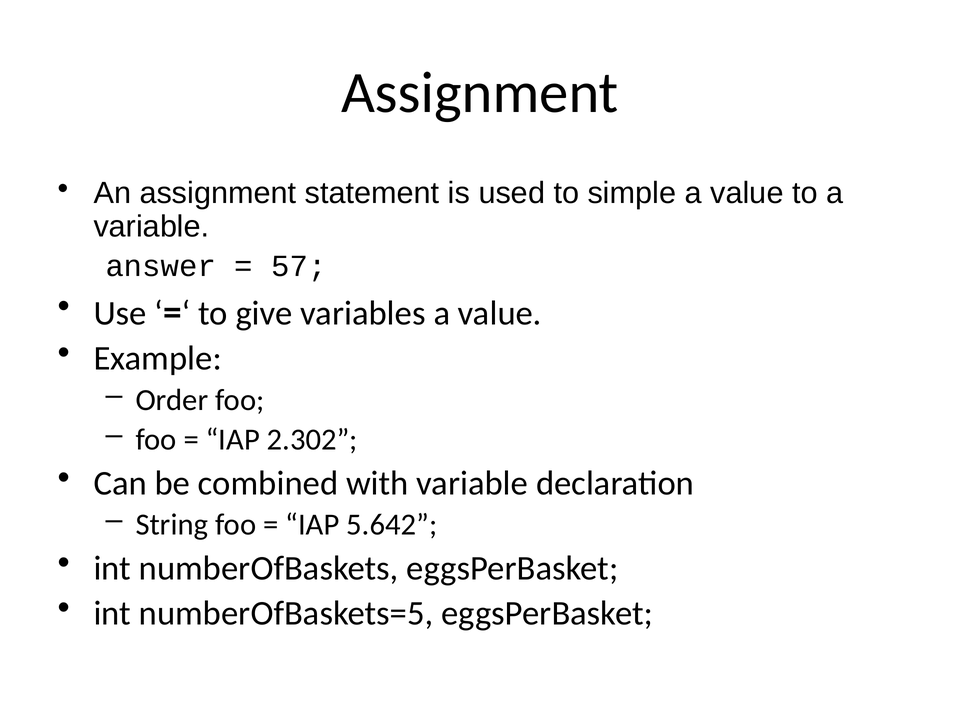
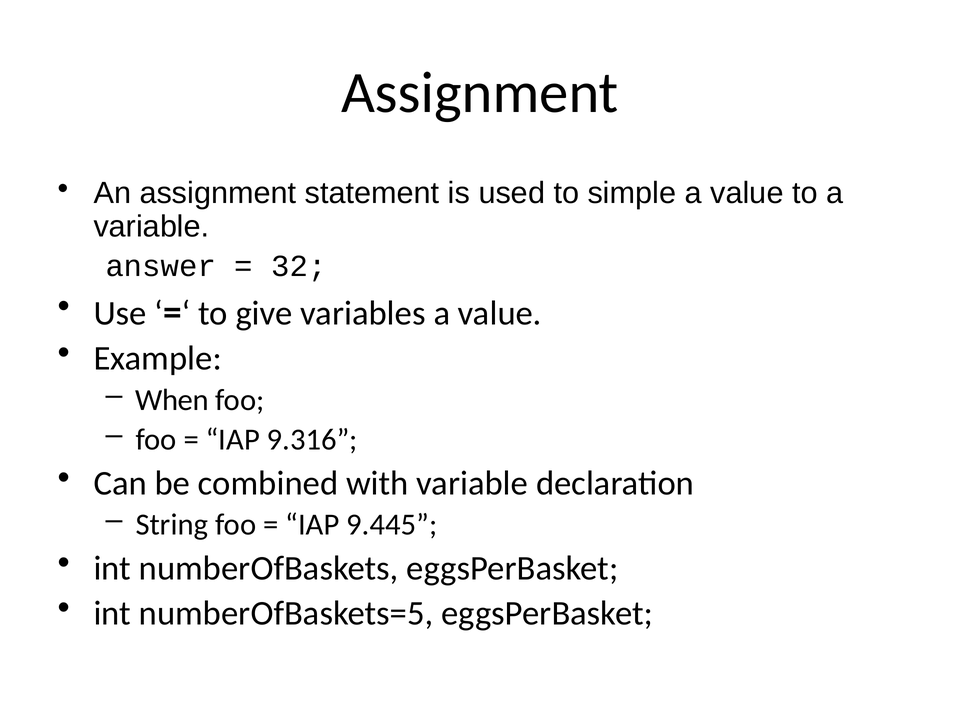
57: 57 -> 32
Order: Order -> When
2.302: 2.302 -> 9.316
5.642: 5.642 -> 9.445
